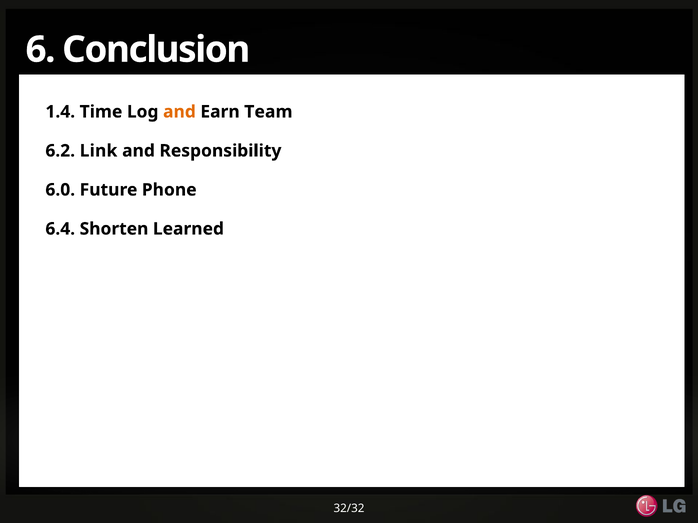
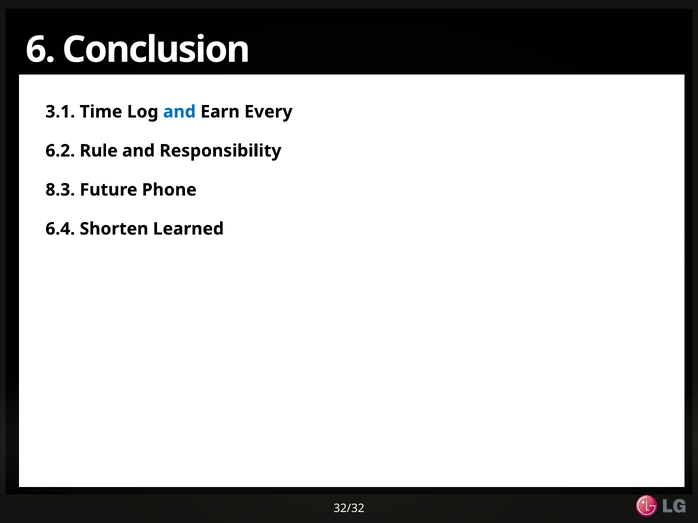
1.4: 1.4 -> 3.1
and at (179, 112) colour: orange -> blue
Team: Team -> Every
Link: Link -> Rule
6.0: 6.0 -> 8.3
